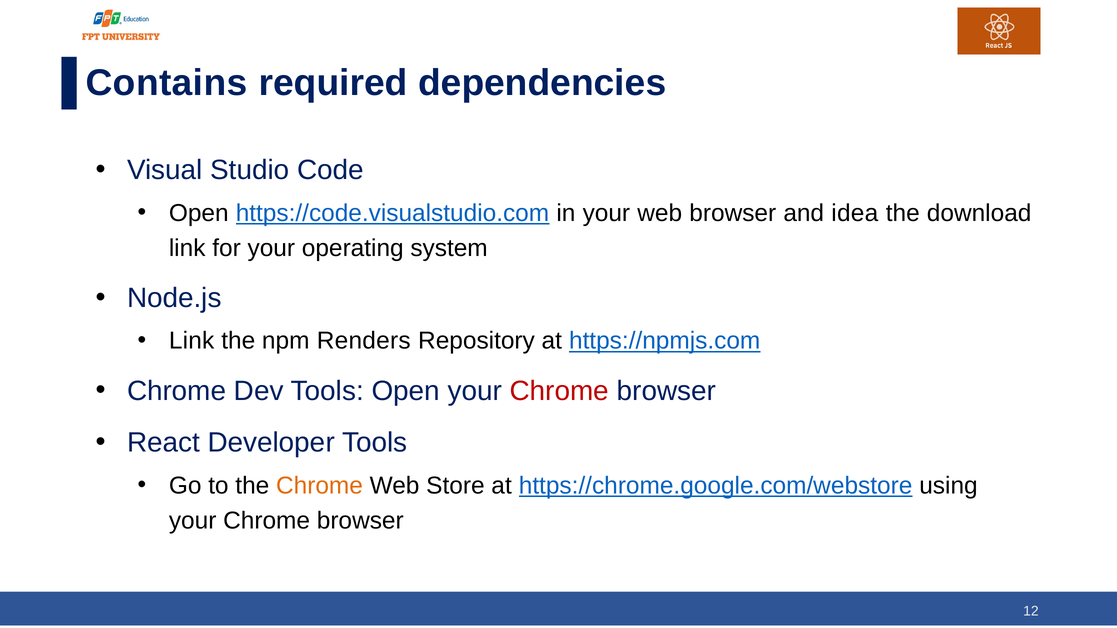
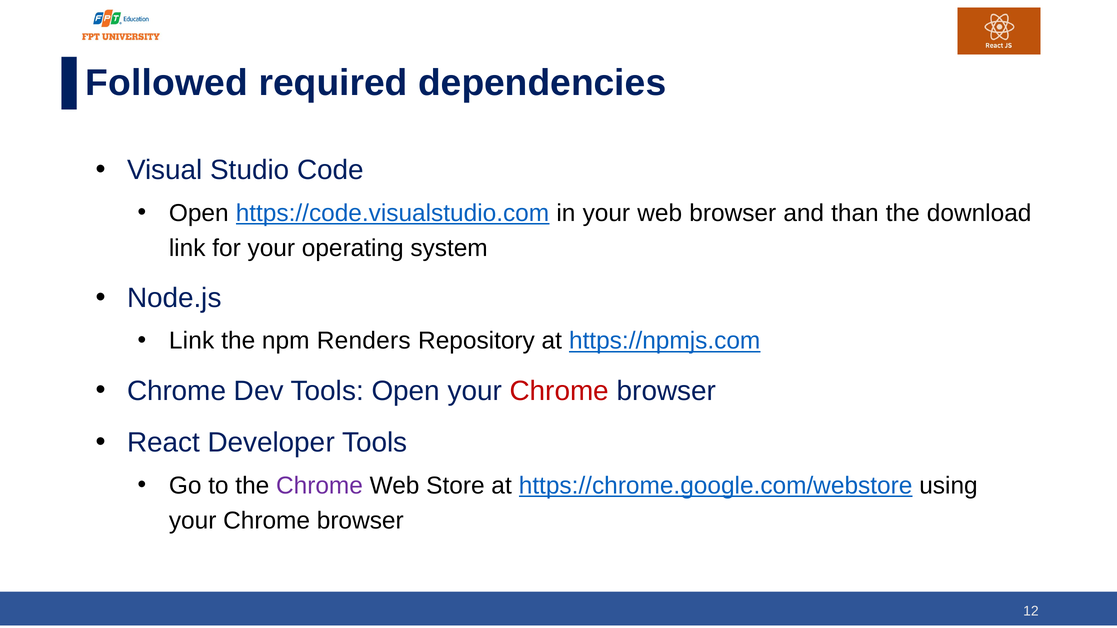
Contains: Contains -> Followed
idea: idea -> than
Chrome at (319, 486) colour: orange -> purple
